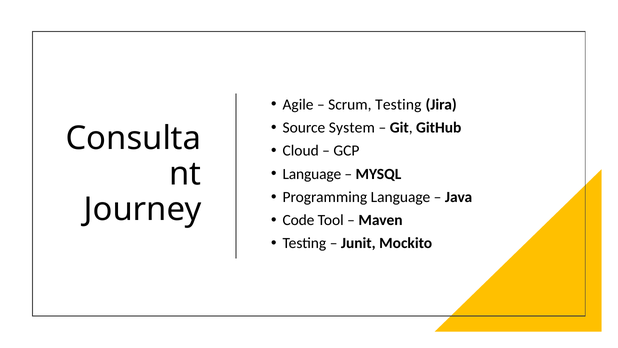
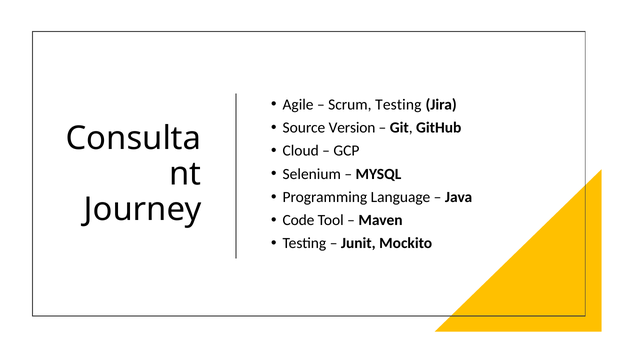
System: System -> Version
Language at (312, 174): Language -> Selenium
